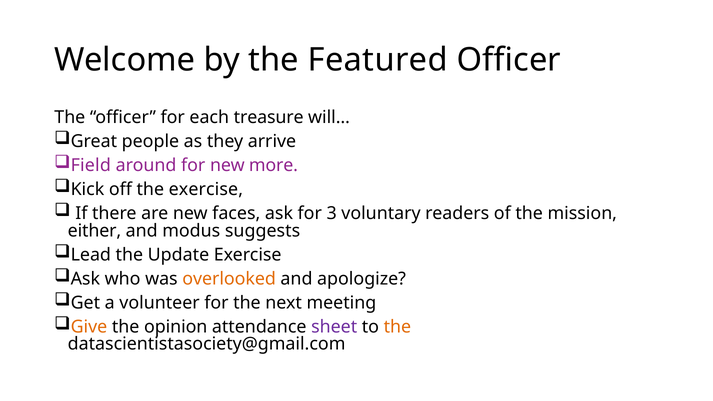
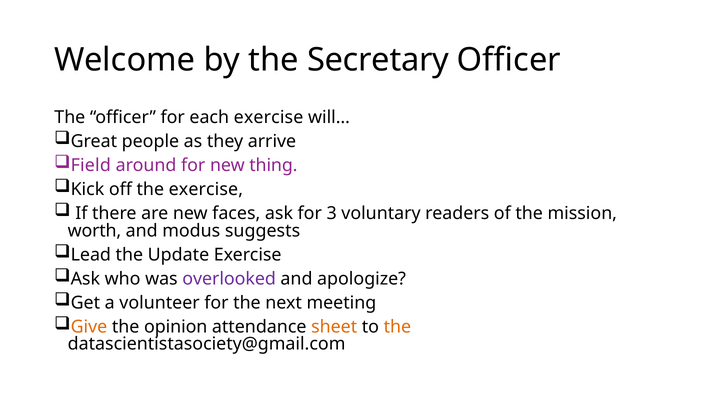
Featured: Featured -> Secretary
each treasure: treasure -> exercise
more: more -> thing
either: either -> worth
overlooked colour: orange -> purple
sheet colour: purple -> orange
